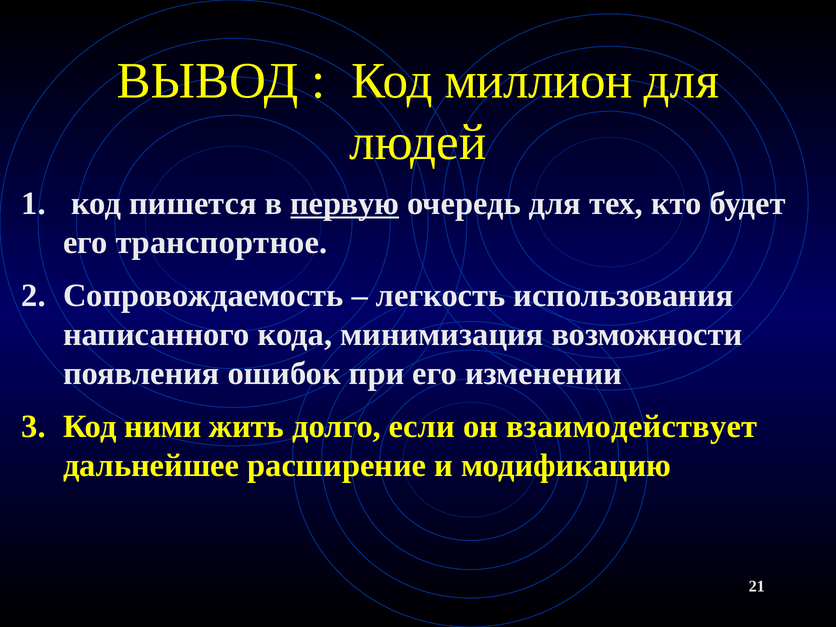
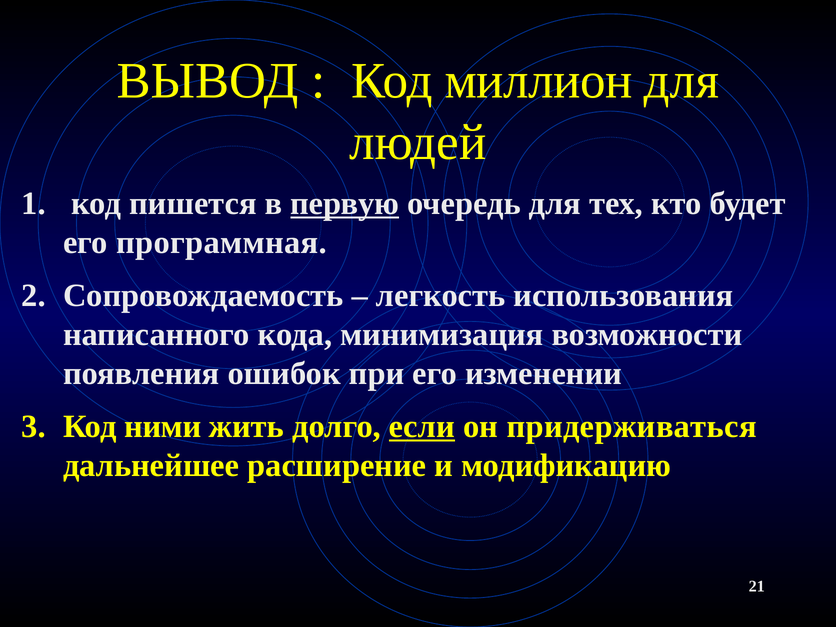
транспортное: транспортное -> программная
если underline: none -> present
взаимодействует: взаимодействует -> придерживаться
